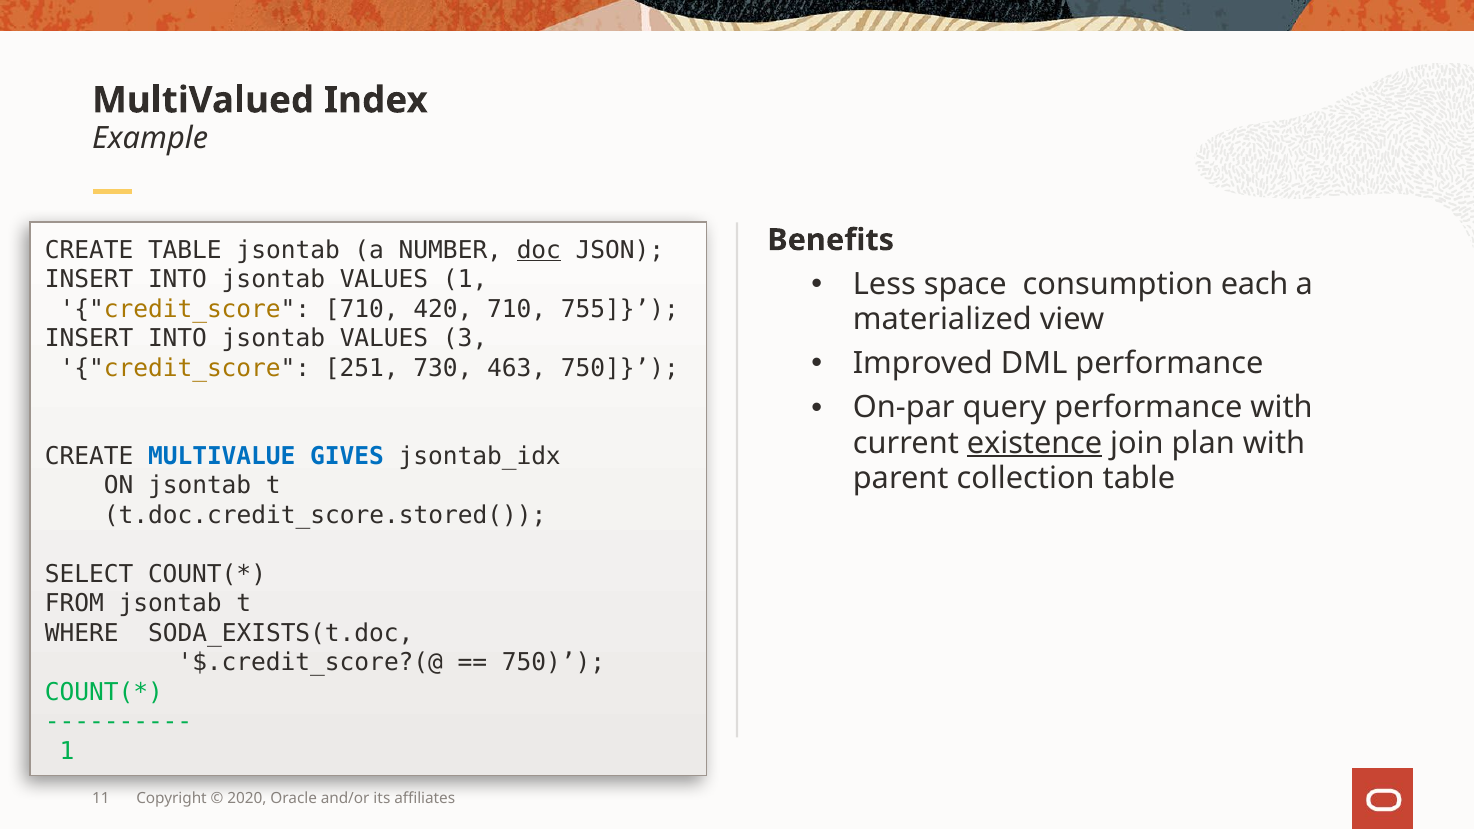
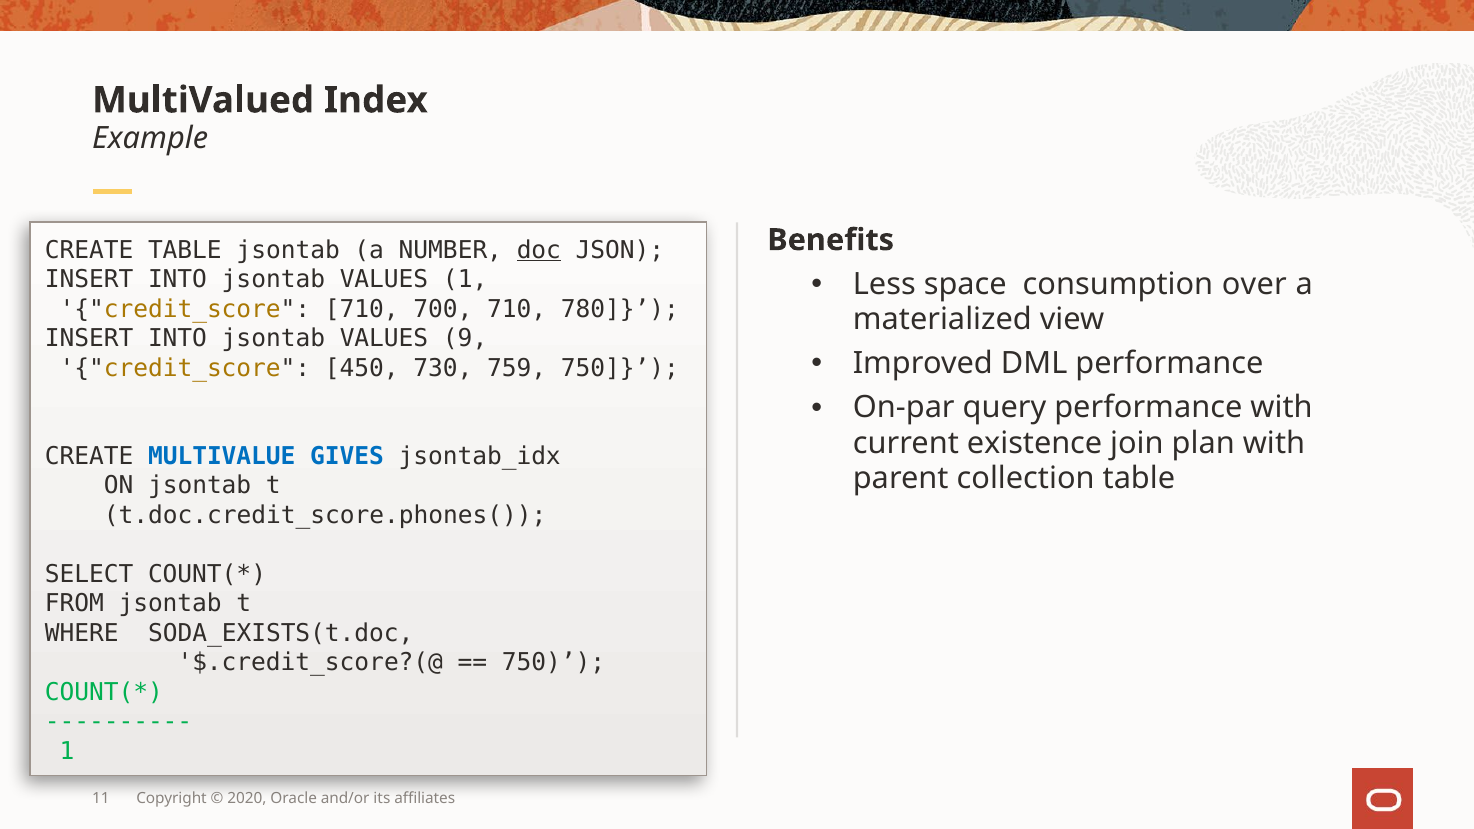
each: each -> over
420: 420 -> 700
755: 755 -> 780
3: 3 -> 9
251: 251 -> 450
463: 463 -> 759
existence underline: present -> none
t.doc.credit_score.stored(: t.doc.credit_score.stored( -> t.doc.credit_score.phones(
